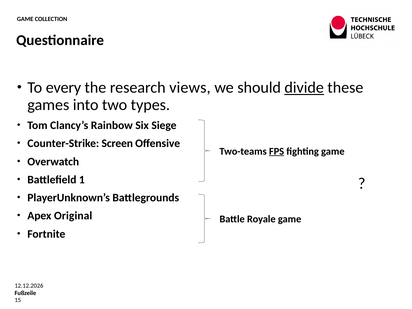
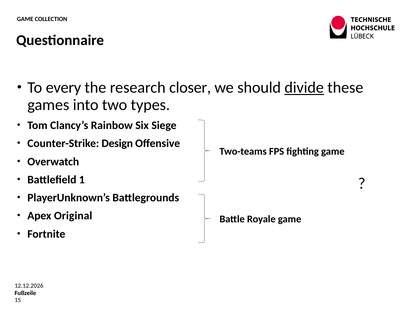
views: views -> closer
Screen: Screen -> Design
FPS underline: present -> none
